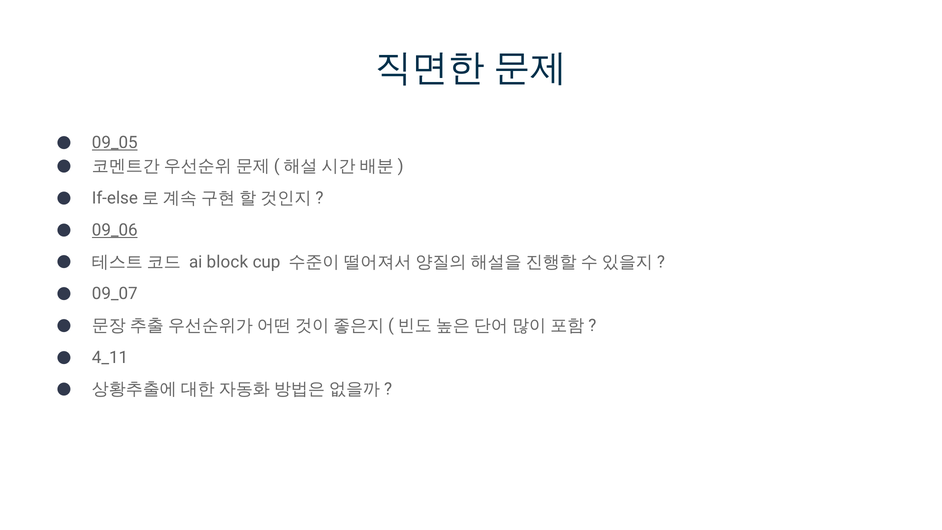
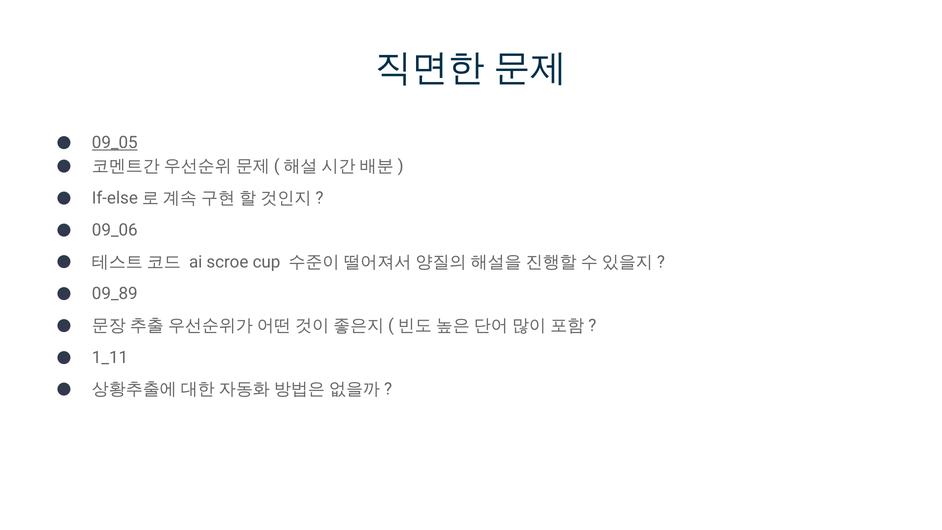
09_06 underline: present -> none
block: block -> scroe
09_07: 09_07 -> 09_89
4_11: 4_11 -> 1_11
